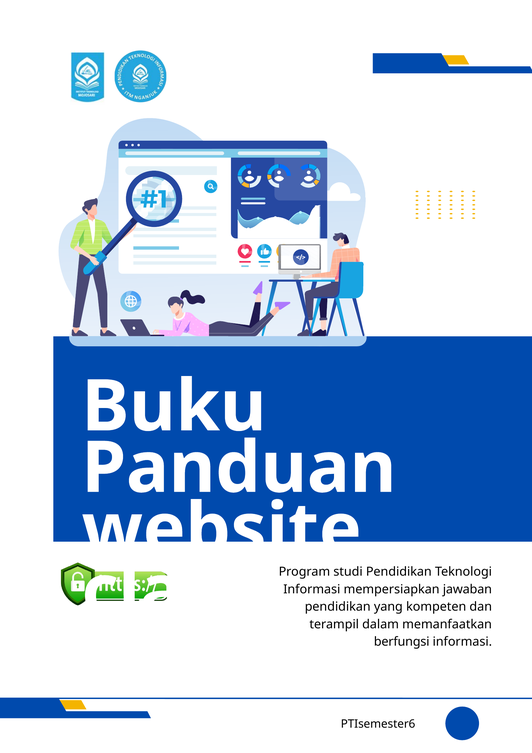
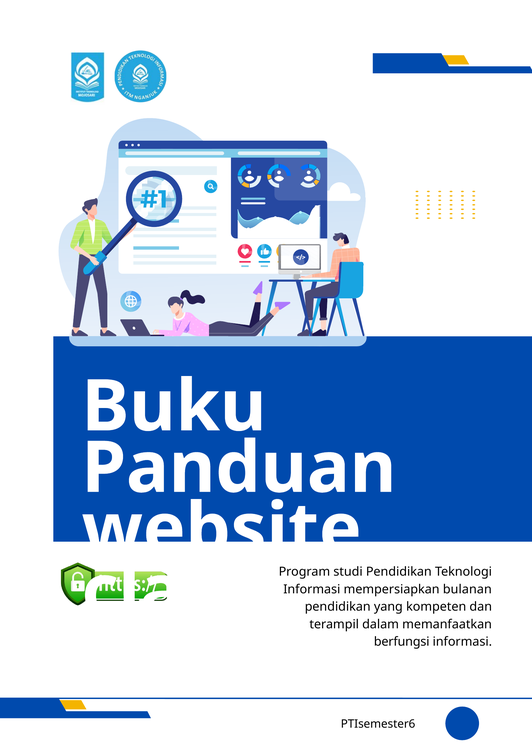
jawaban: jawaban -> bulanan
